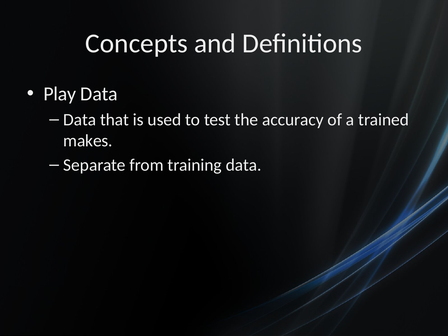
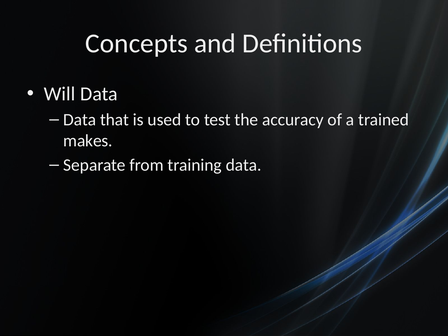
Play: Play -> Will
